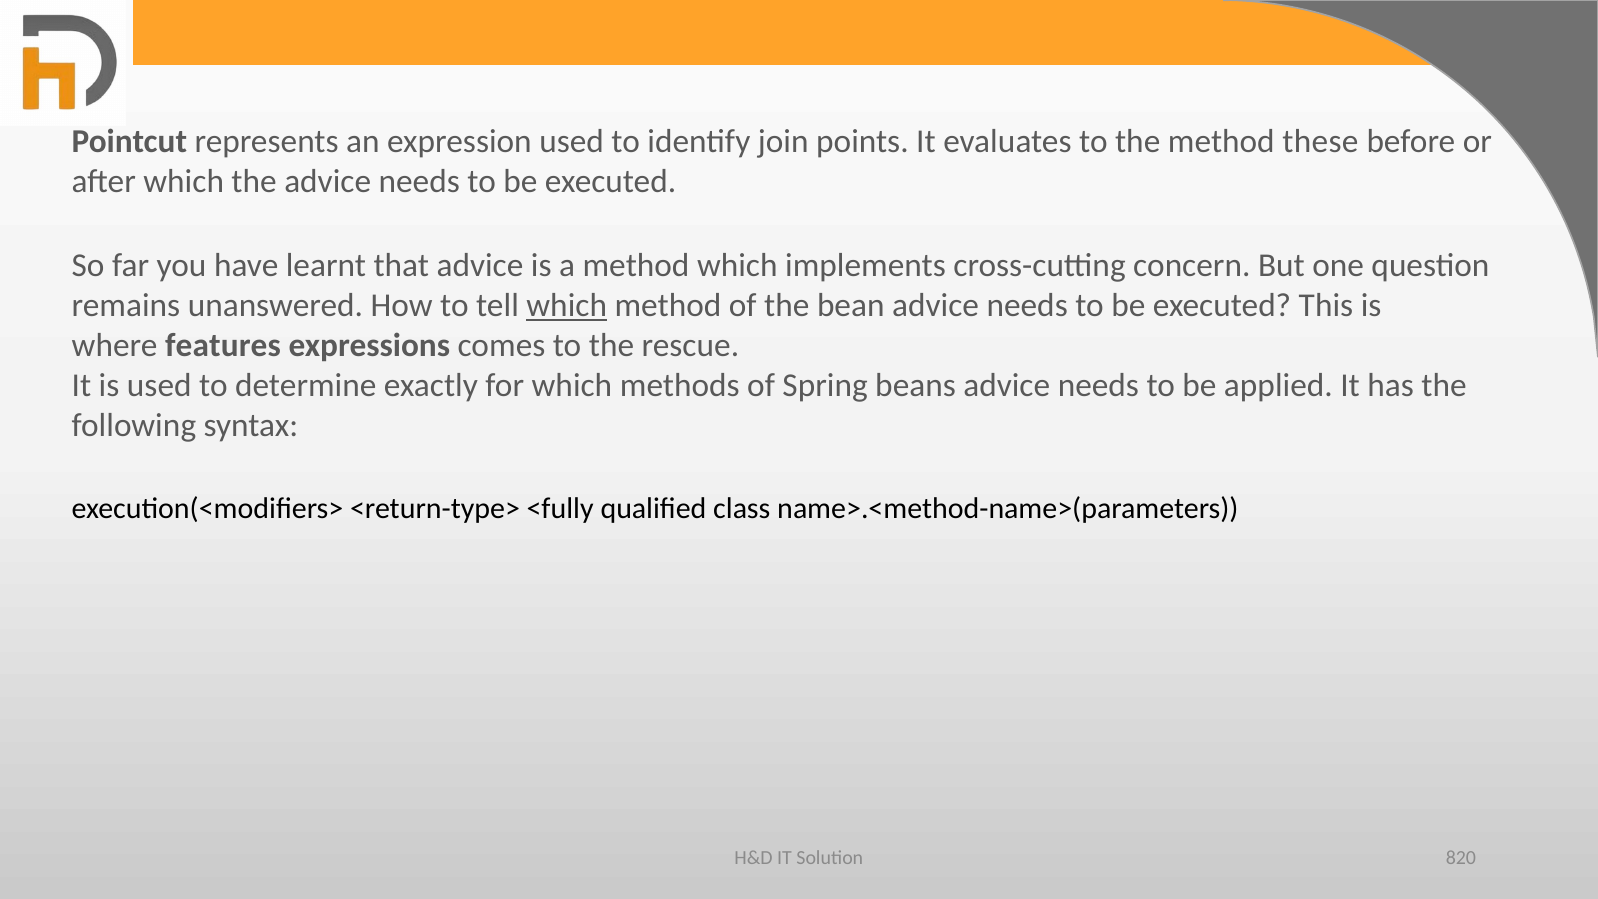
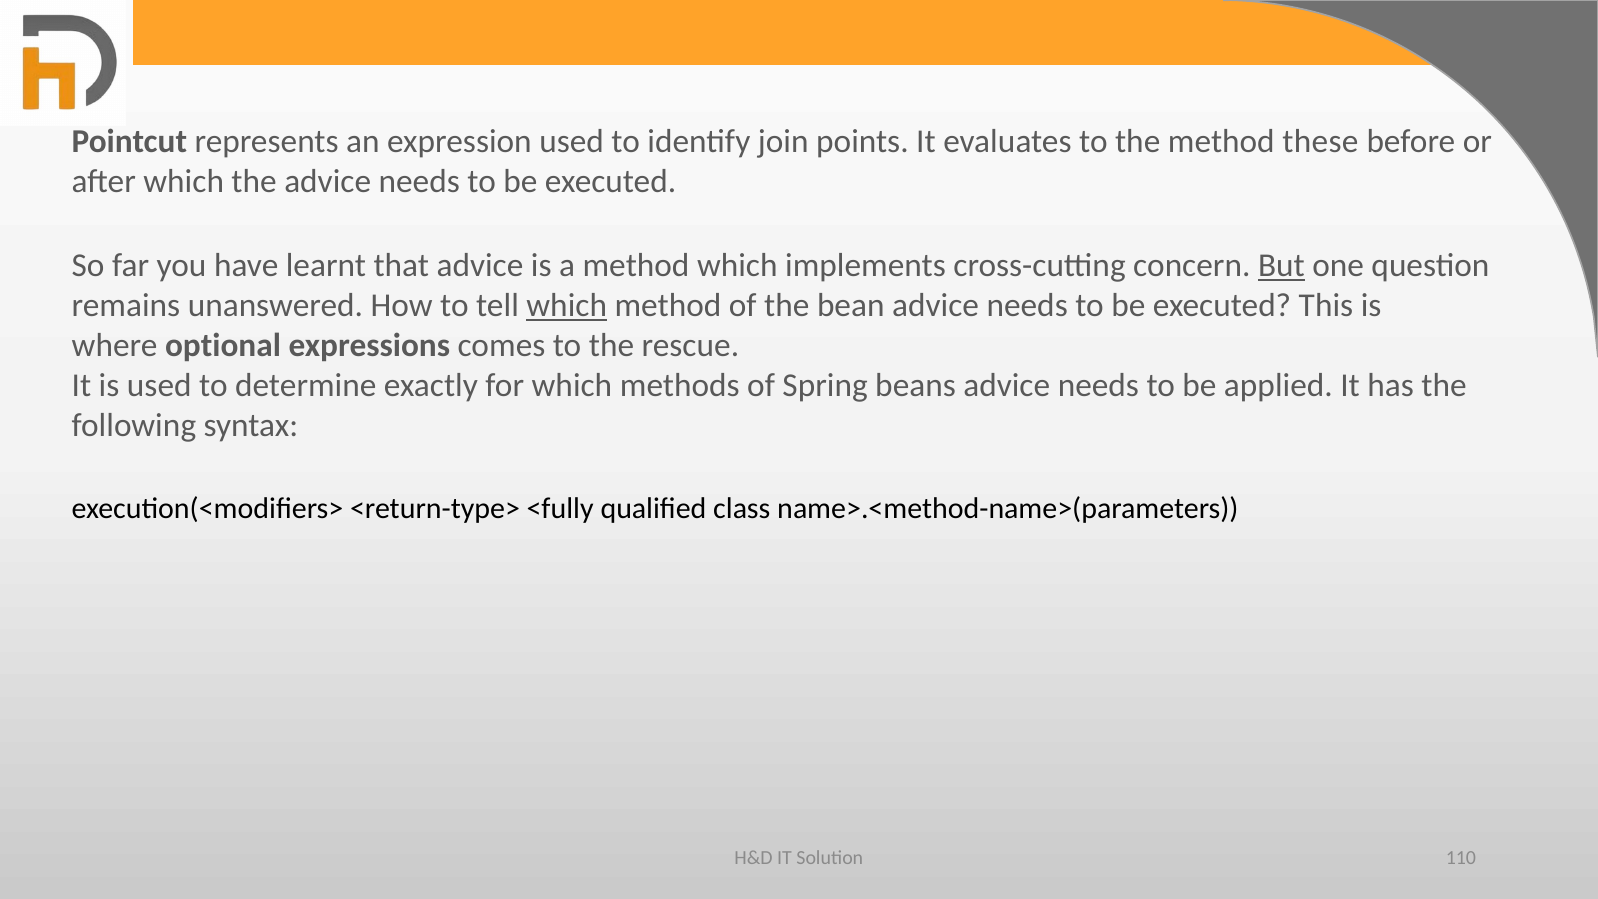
But underline: none -> present
features: features -> optional
820: 820 -> 110
